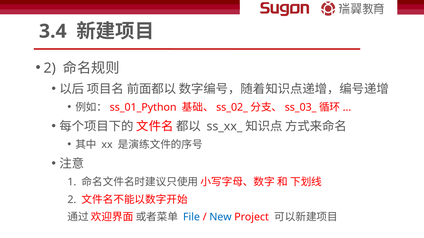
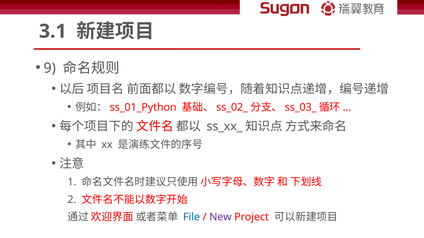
3.4: 3.4 -> 3.1
2 at (50, 68): 2 -> 9
New colour: blue -> purple
